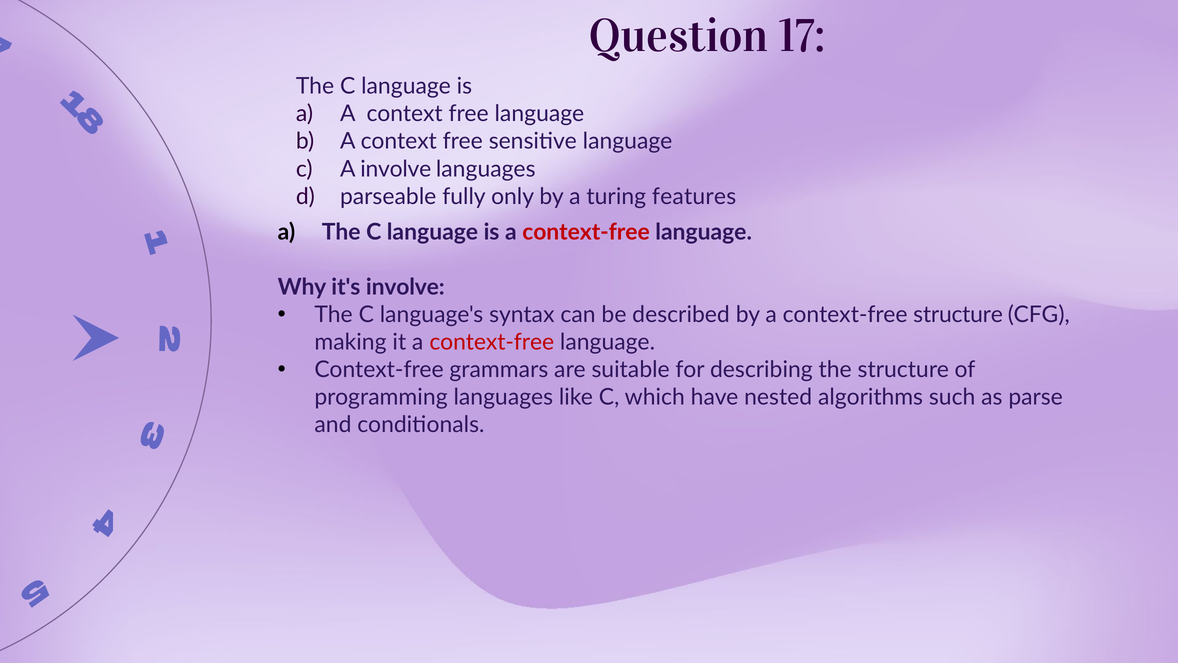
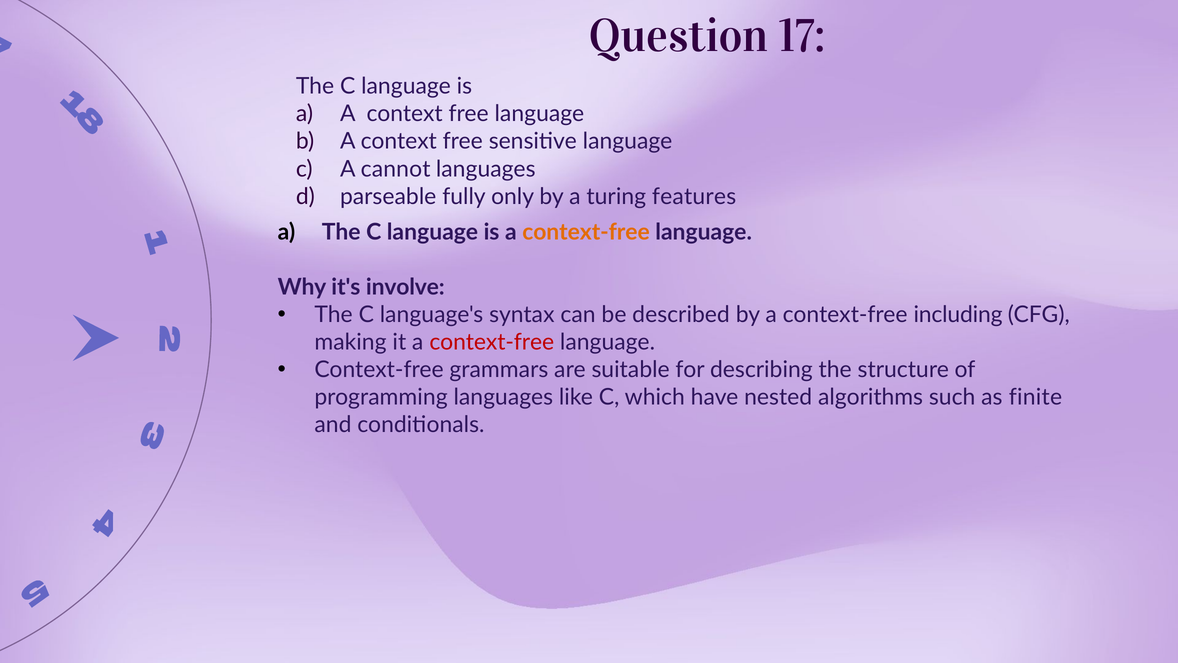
A involve: involve -> cannot
context-free at (586, 232) colour: red -> orange
context-free structure: structure -> including
parse: parse -> finite
